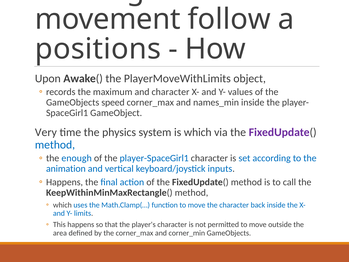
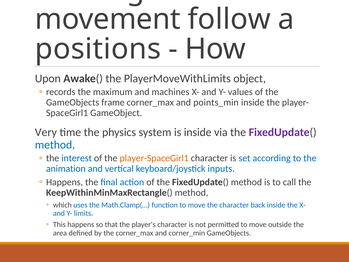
and character: character -> machines
speed: speed -> frame
names_min: names_min -> points_min
is which: which -> inside
enough: enough -> interest
player-SpaceGirl1 colour: blue -> orange
